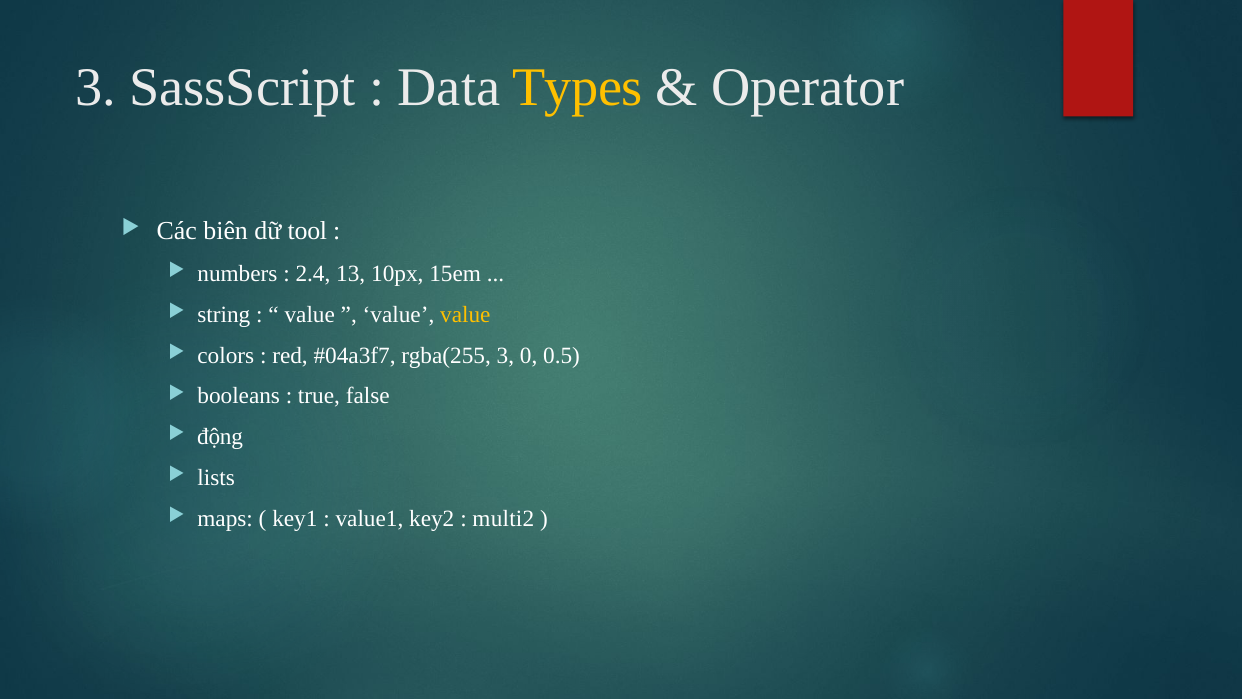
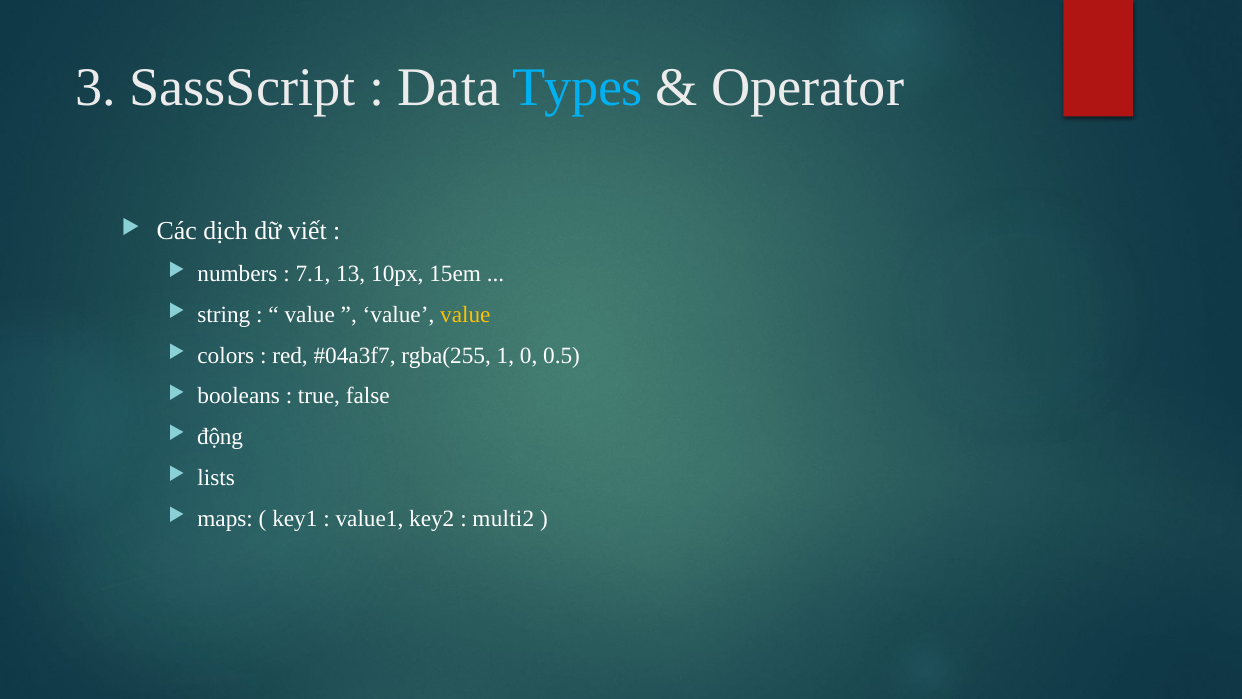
Types colour: yellow -> light blue
biên: biên -> dịch
tool: tool -> viết
2.4: 2.4 -> 7.1
rgba(255 3: 3 -> 1
